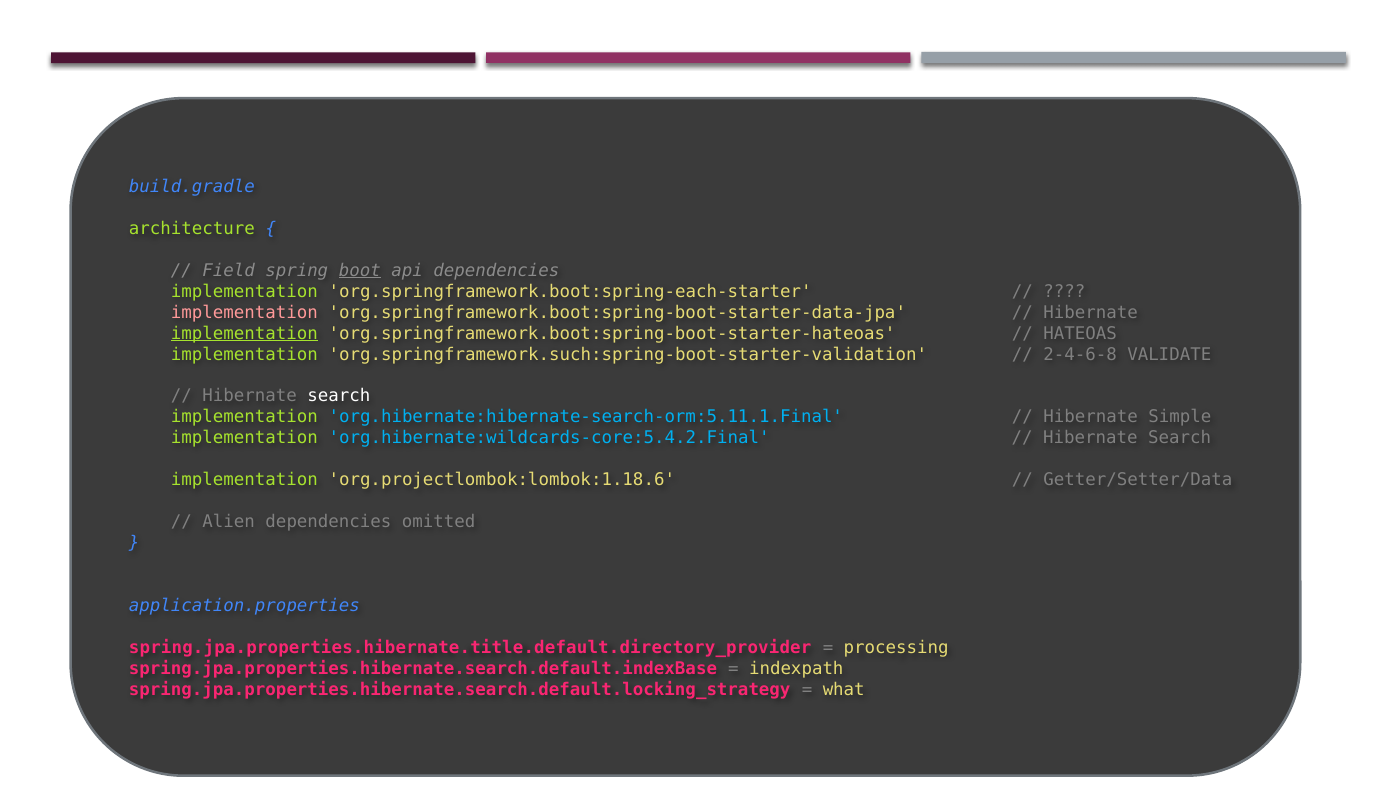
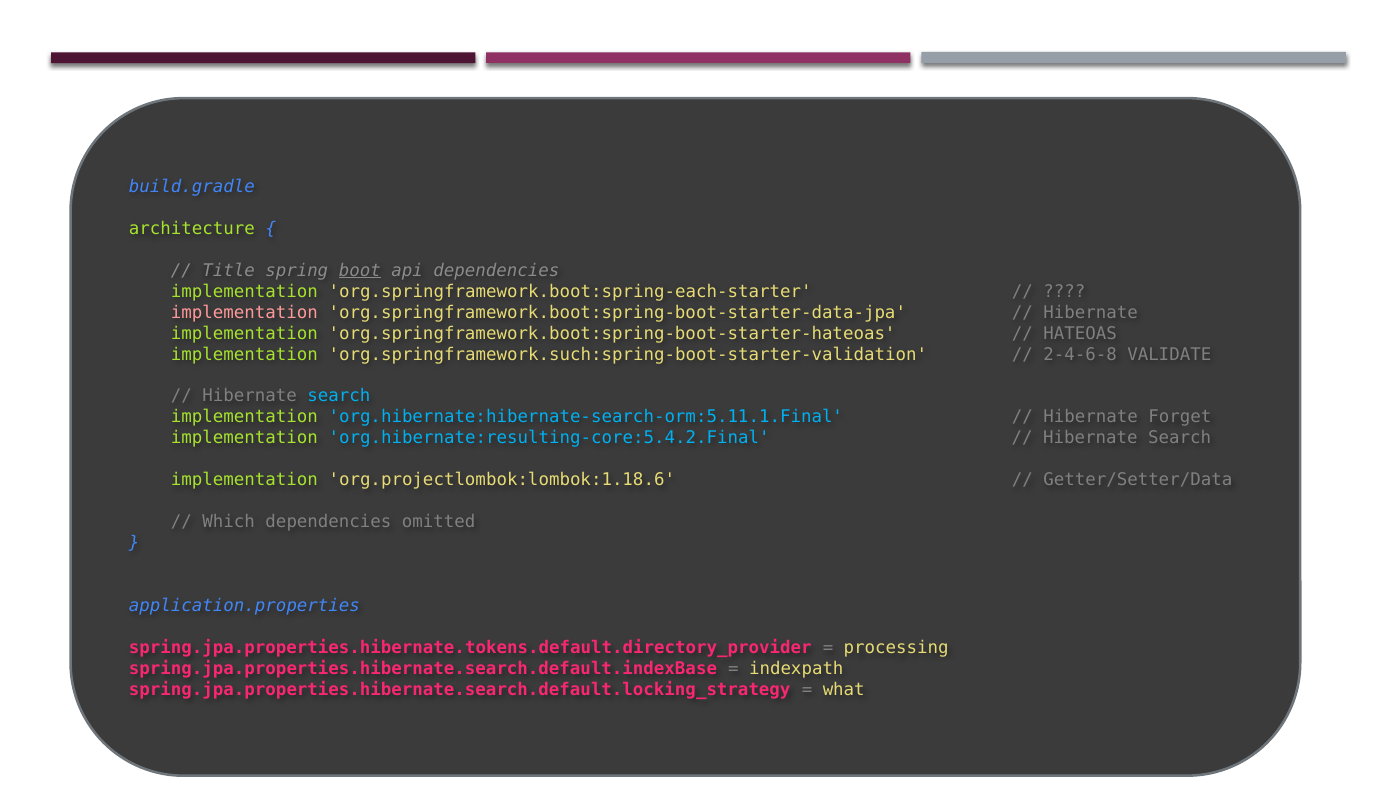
Field: Field -> Title
implementation at (244, 333) underline: present -> none
search at (339, 396) colour: white -> light blue
Simple: Simple -> Forget
org.hibernate:wildcards-core:5.4.2.Final: org.hibernate:wildcards-core:5.4.2.Final -> org.hibernate:resulting-core:5.4.2.Final
Alien: Alien -> Which
spring.jpa.properties.hibernate.title.default.directory_provider: spring.jpa.properties.hibernate.title.default.directory_provider -> spring.jpa.properties.hibernate.tokens.default.directory_provider
